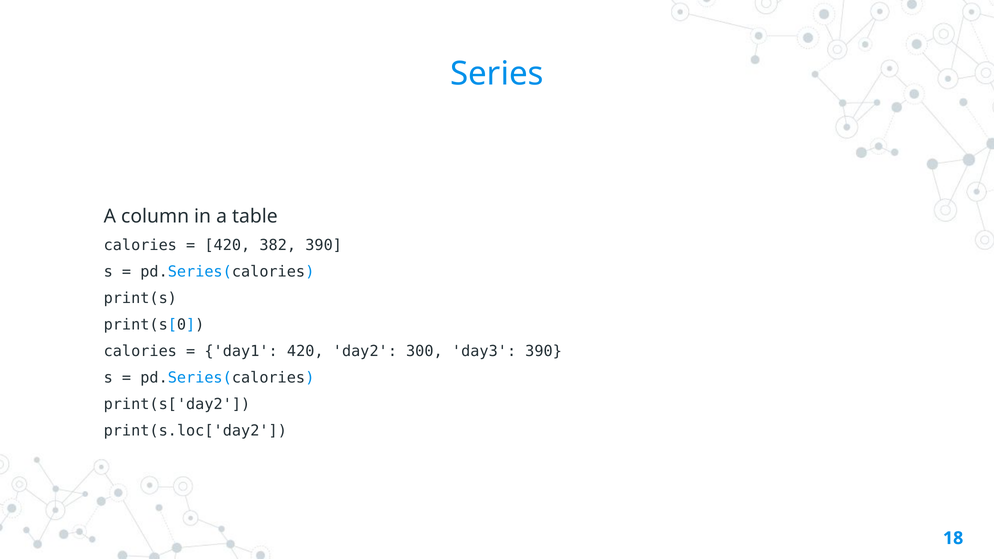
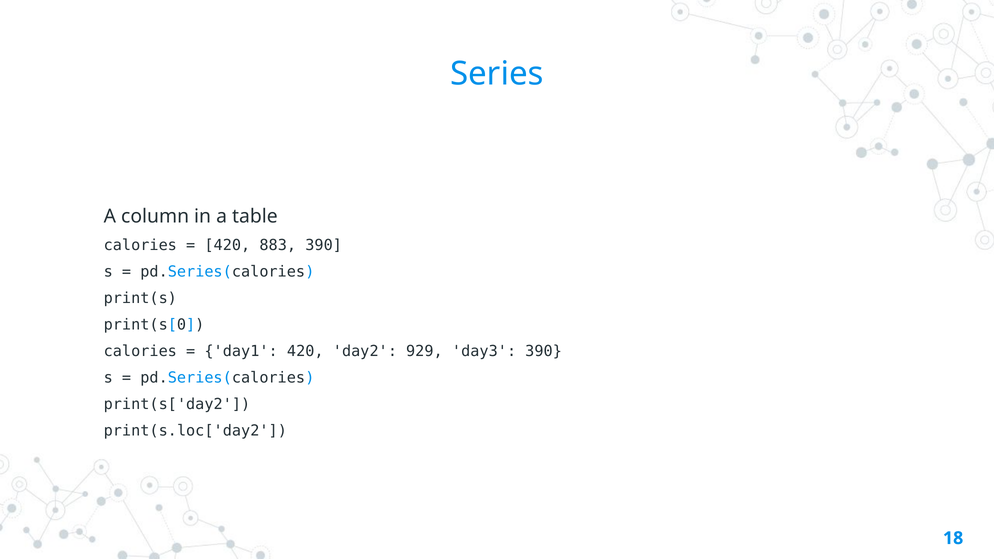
382: 382 -> 883
300: 300 -> 929
